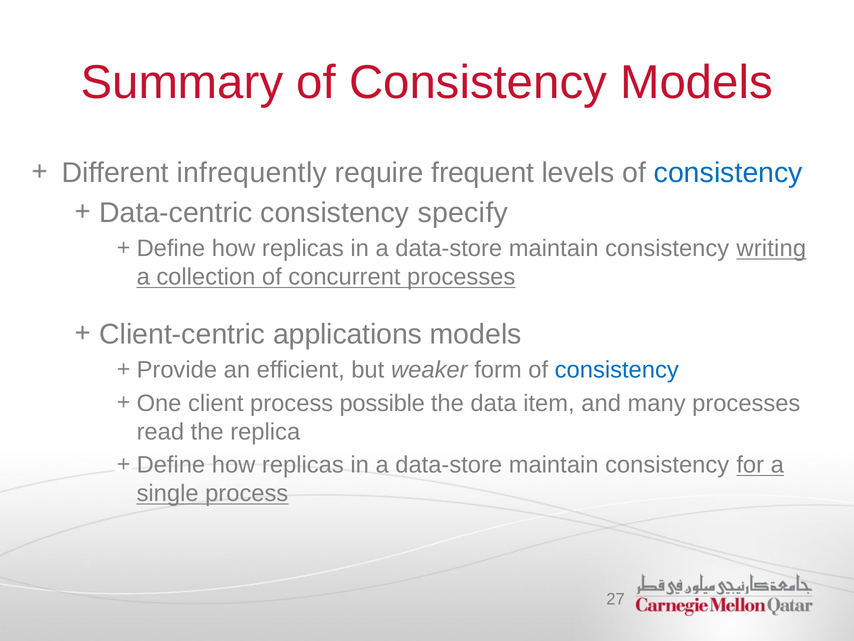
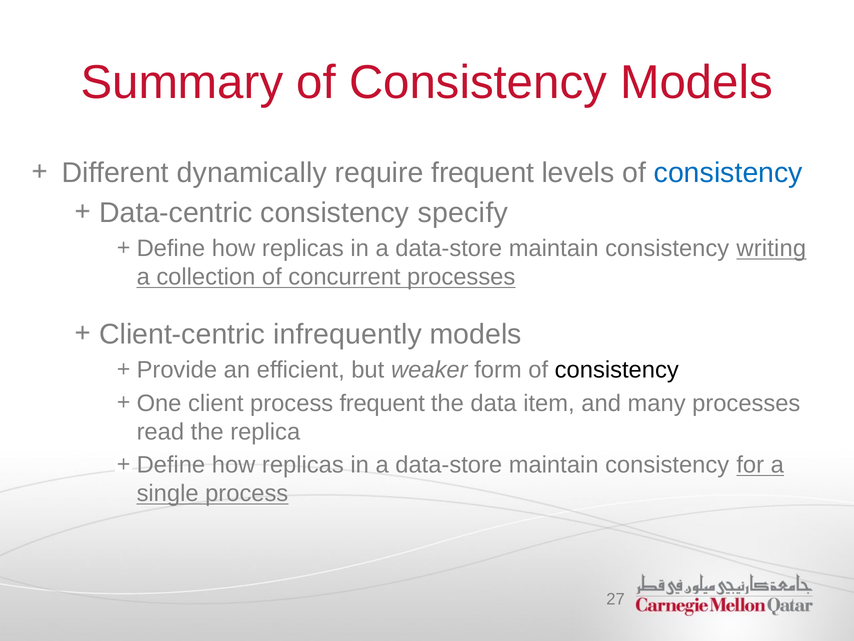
infrequently: infrequently -> dynamically
applications: applications -> infrequently
consistency at (617, 370) colour: blue -> black
process possible: possible -> frequent
